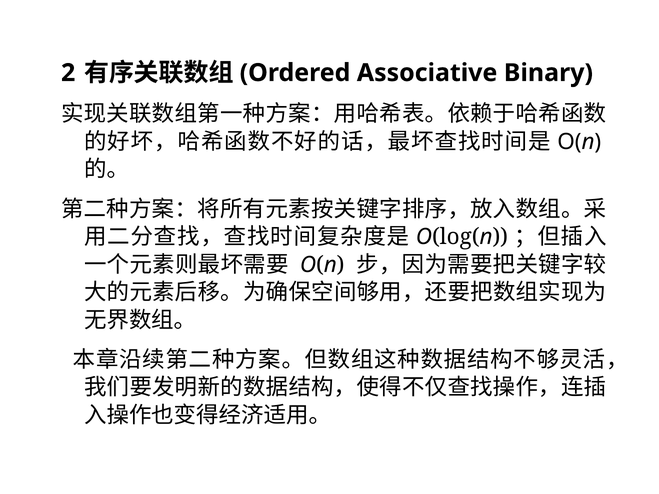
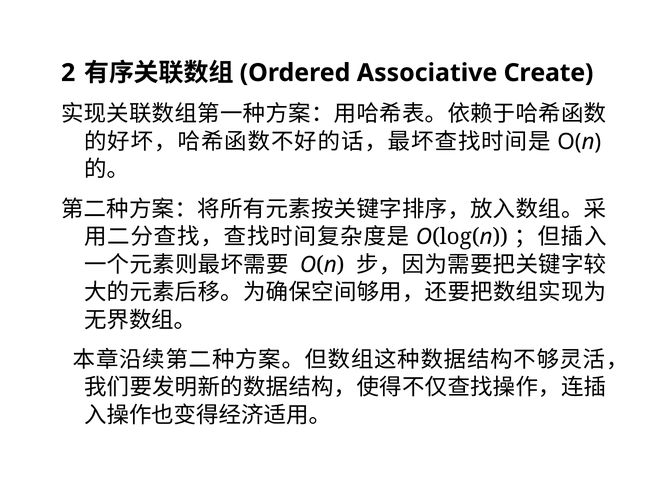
Binary: Binary -> Create
